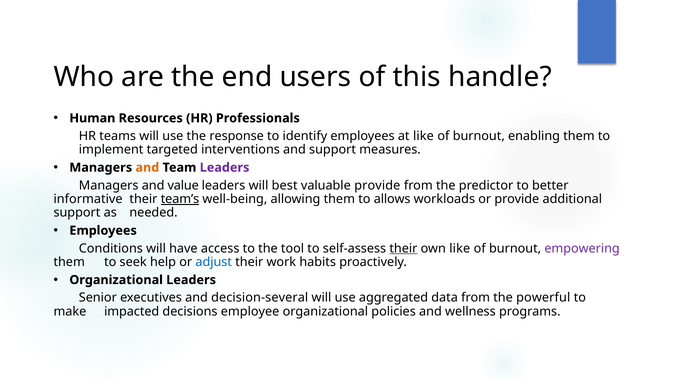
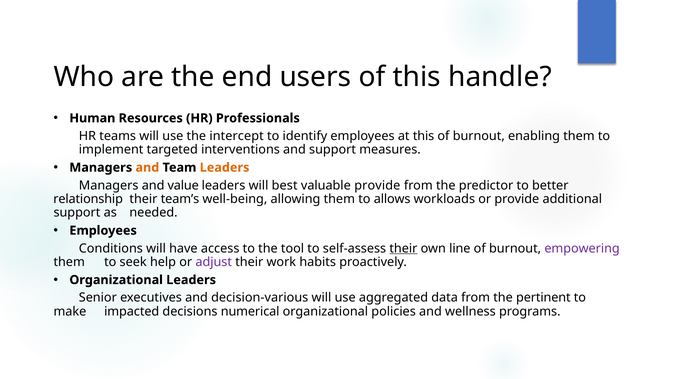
response: response -> intercept
at like: like -> this
Leaders at (225, 168) colour: purple -> orange
informative: informative -> relationship
team’s underline: present -> none
own like: like -> line
adjust colour: blue -> purple
decision-several: decision-several -> decision-various
powerful: powerful -> pertinent
employee: employee -> numerical
